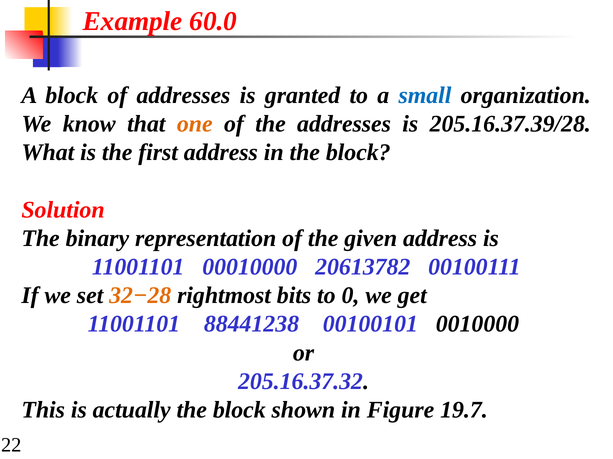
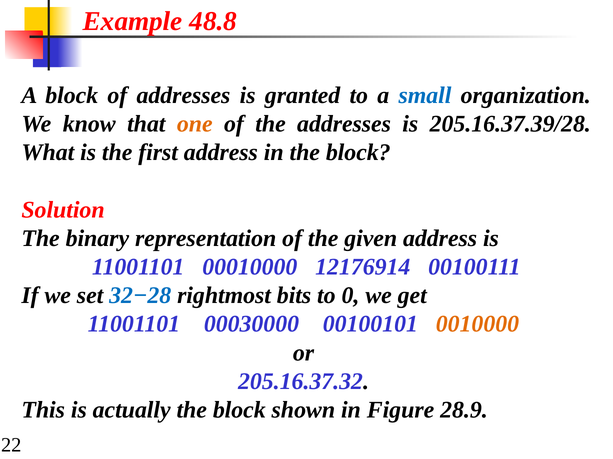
60.0: 60.0 -> 48.8
20613782: 20613782 -> 12176914
32−28 colour: orange -> blue
88441238: 88441238 -> 00030000
0010000 colour: black -> orange
19.7: 19.7 -> 28.9
